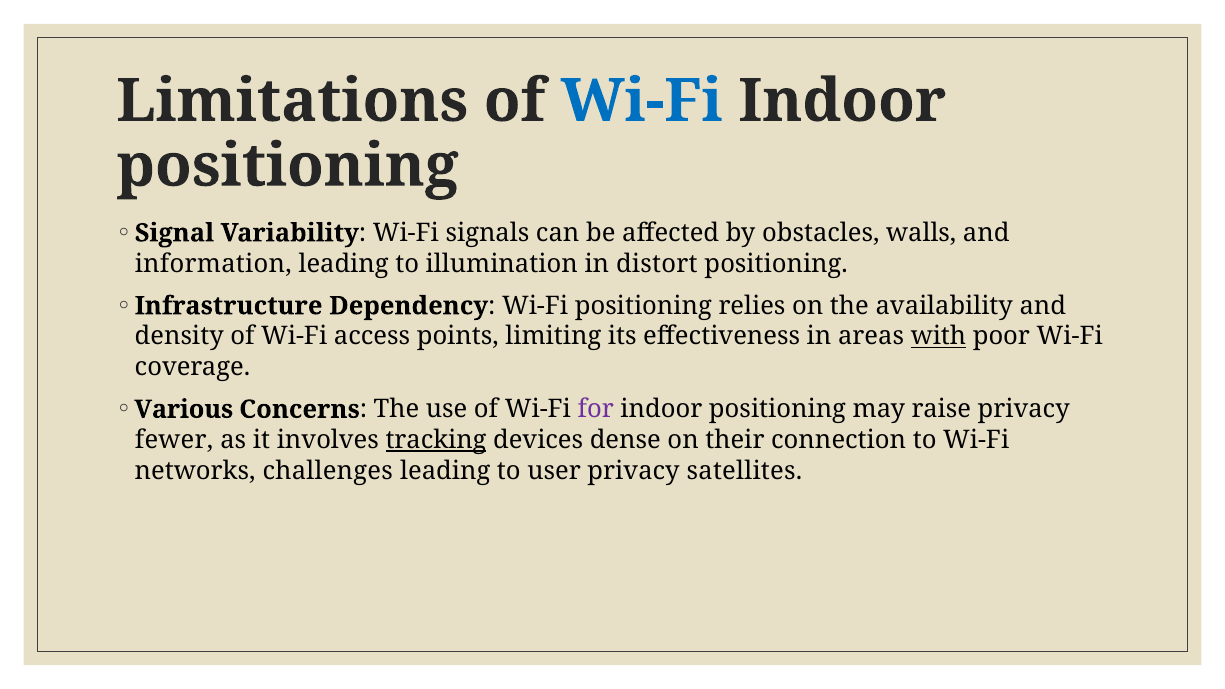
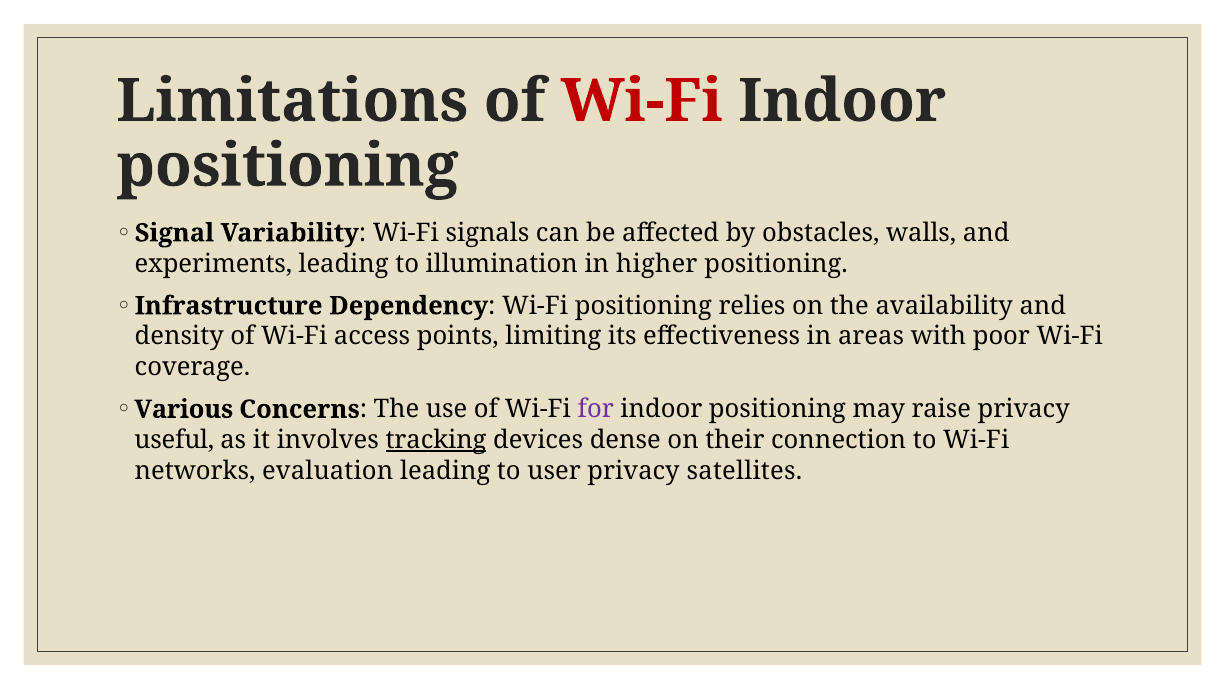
Wi-Fi at (642, 101) colour: blue -> red
information: information -> experiments
distort: distort -> higher
with underline: present -> none
fewer: fewer -> useful
challenges: challenges -> evaluation
